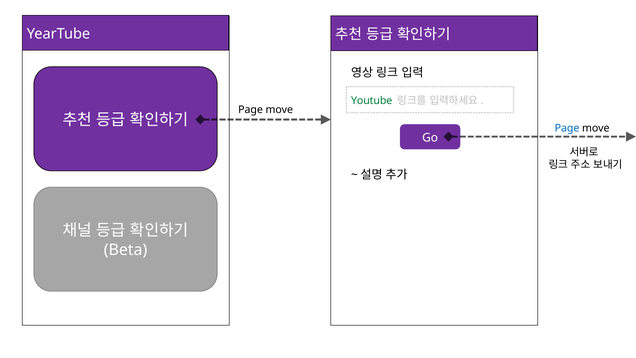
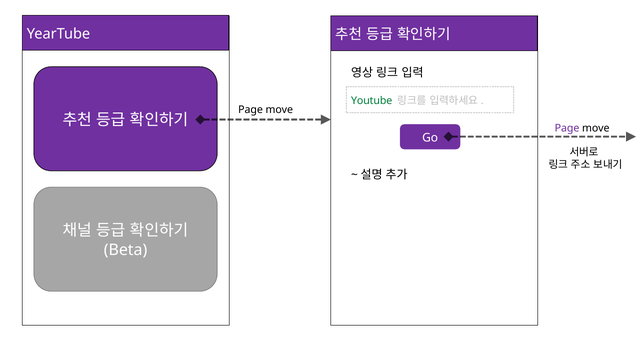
Page at (567, 128) colour: blue -> purple
